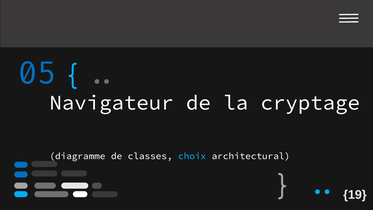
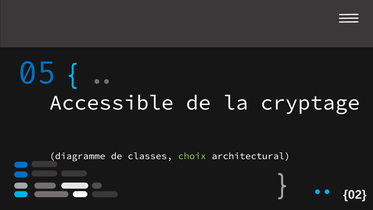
Navigateur: Navigateur -> Accessible
choix colour: light blue -> light green
19: 19 -> 02
